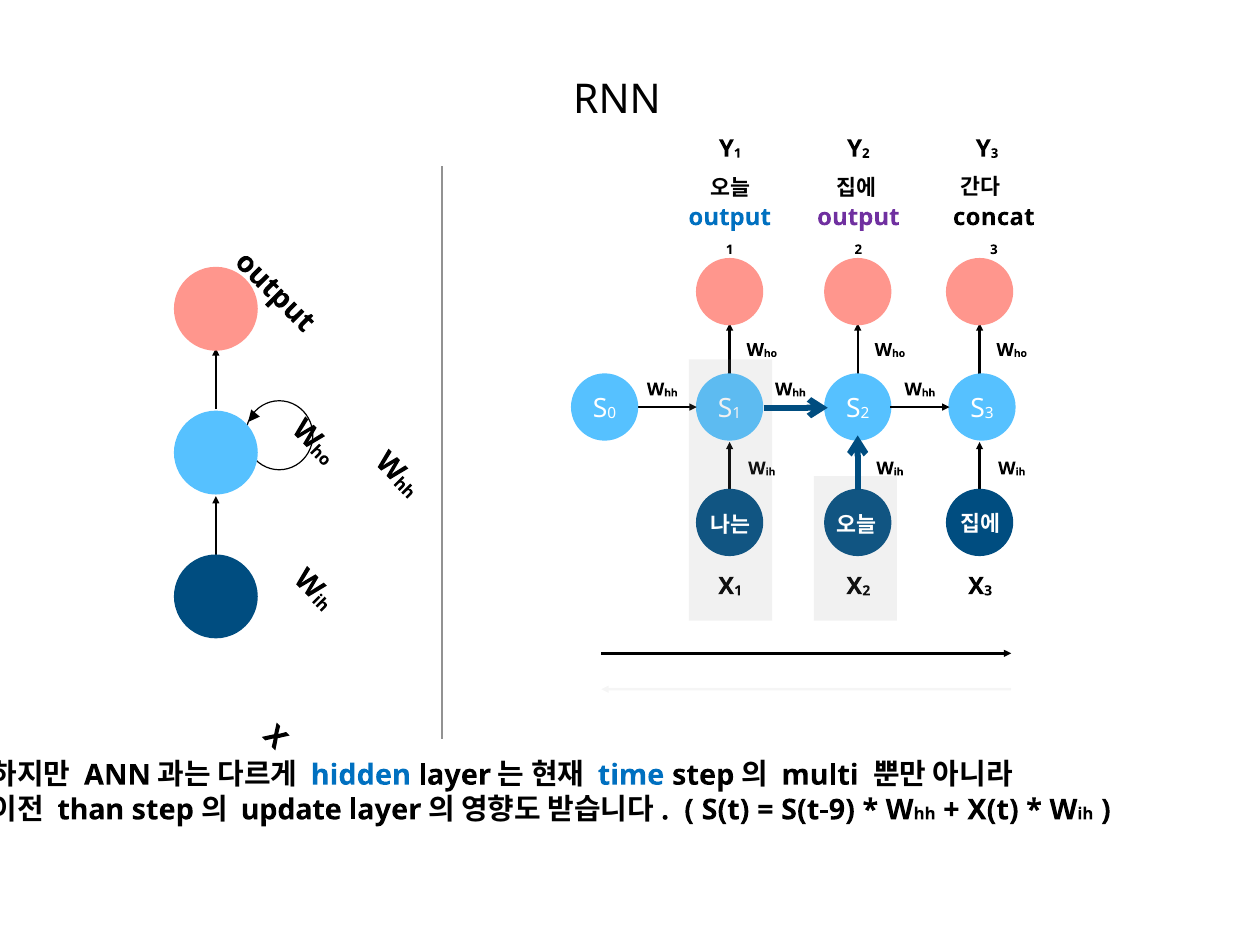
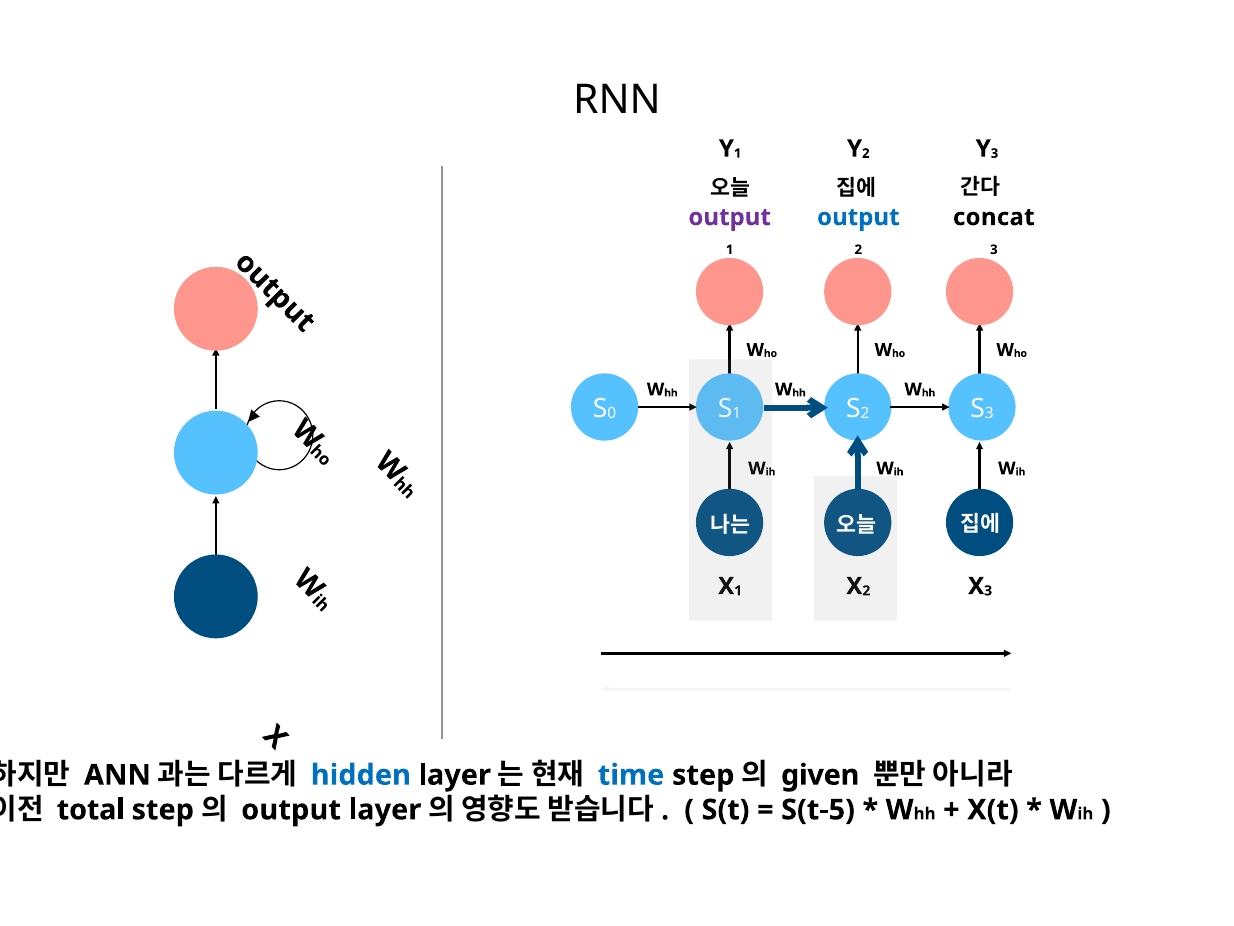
output at (730, 217) colour: blue -> purple
output at (858, 217) colour: purple -> blue
multi: multi -> given
than: than -> total
update at (291, 809): update -> output
S(t-9: S(t-9 -> S(t-5
